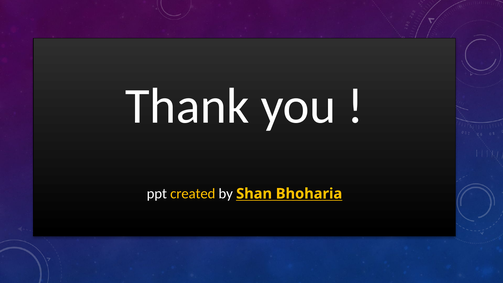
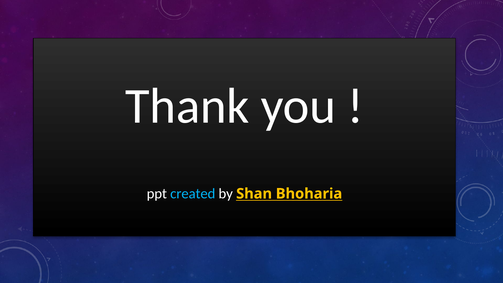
created colour: yellow -> light blue
